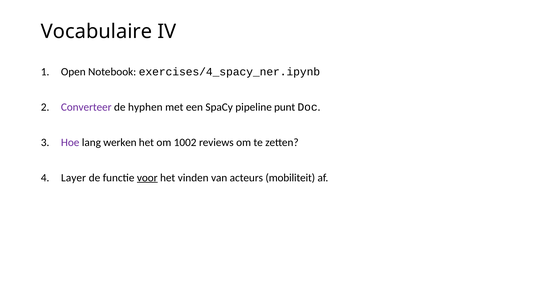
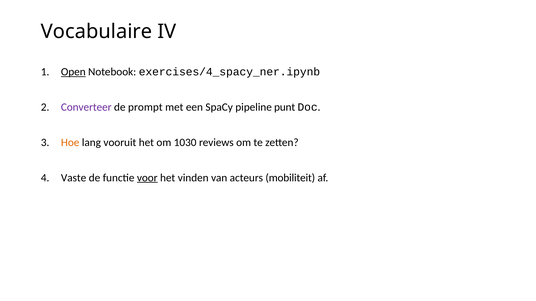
Open underline: none -> present
hyphen: hyphen -> prompt
Hoe colour: purple -> orange
werken: werken -> vooruit
1002: 1002 -> 1030
Layer: Layer -> Vaste
